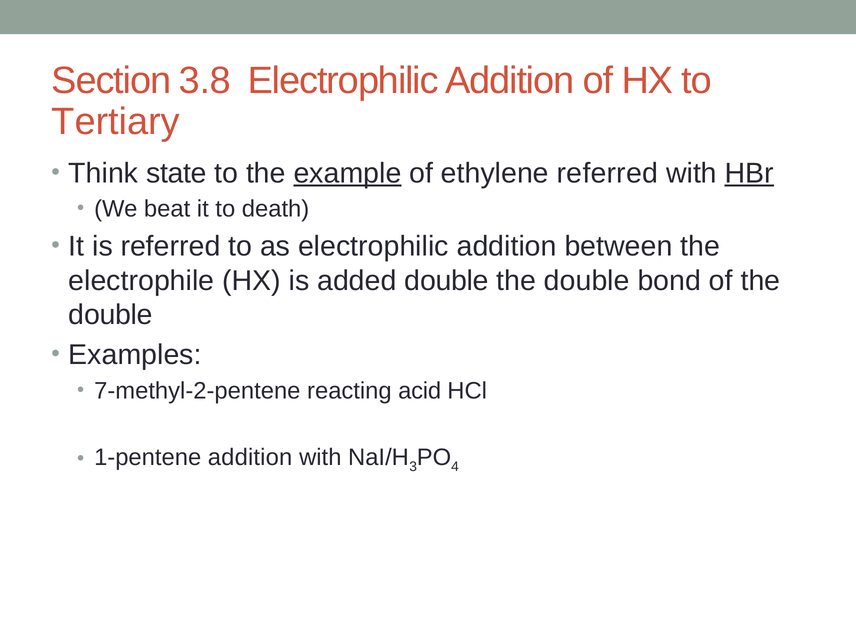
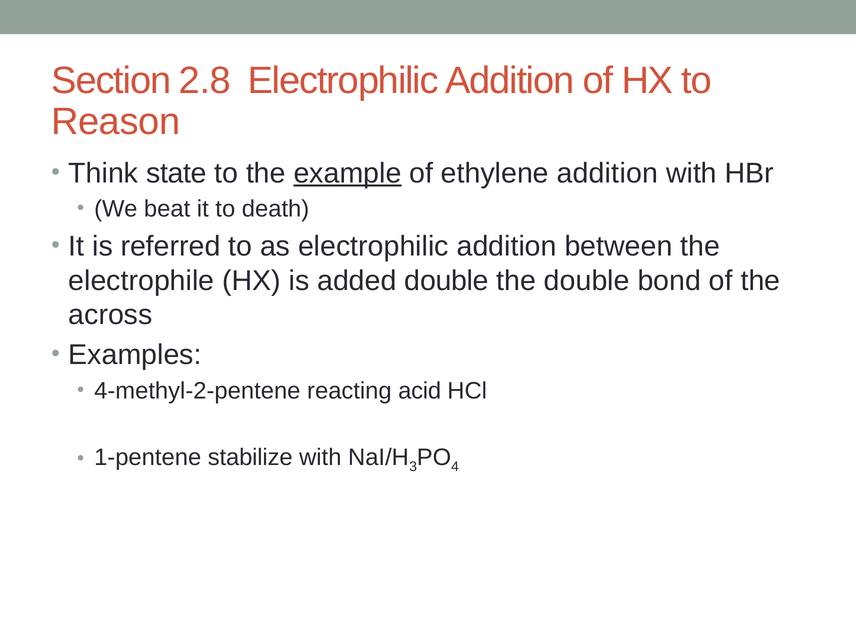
3.8: 3.8 -> 2.8
Tertiary: Tertiary -> Reason
ethylene referred: referred -> addition
HBr underline: present -> none
double at (111, 315): double -> across
7-methyl-2-pentene: 7-methyl-2-pentene -> 4-methyl-2-pentene
1-pentene addition: addition -> stabilize
